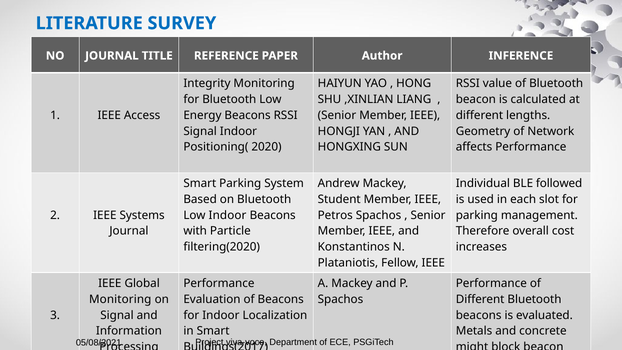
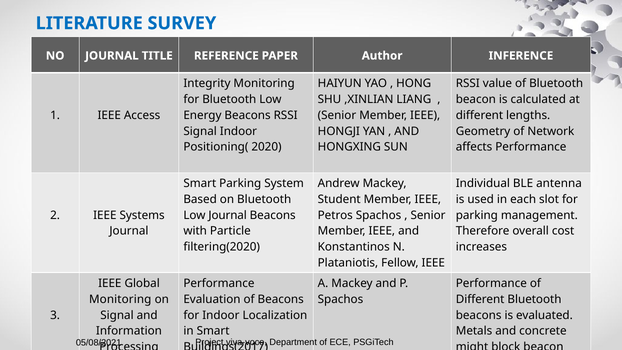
followed: followed -> antenna
Low Indoor: Indoor -> Journal
